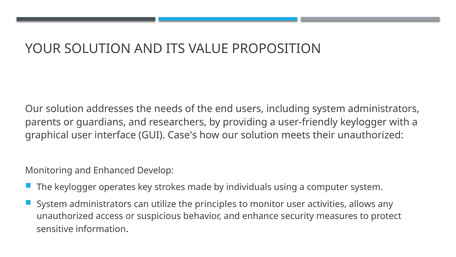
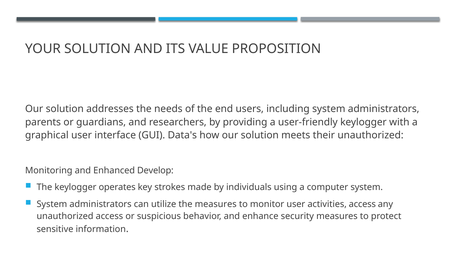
Case's: Case's -> Data's
the principles: principles -> measures
activities allows: allows -> access
